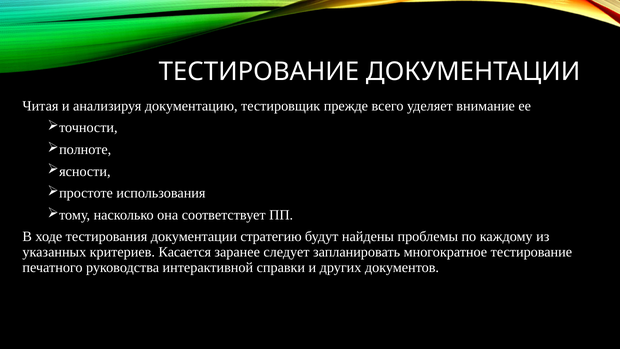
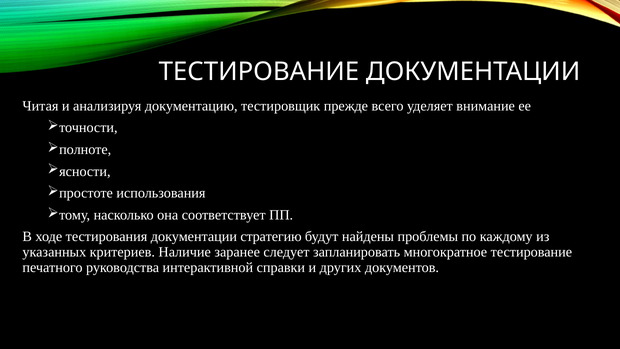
Касается: Касается -> Наличие
